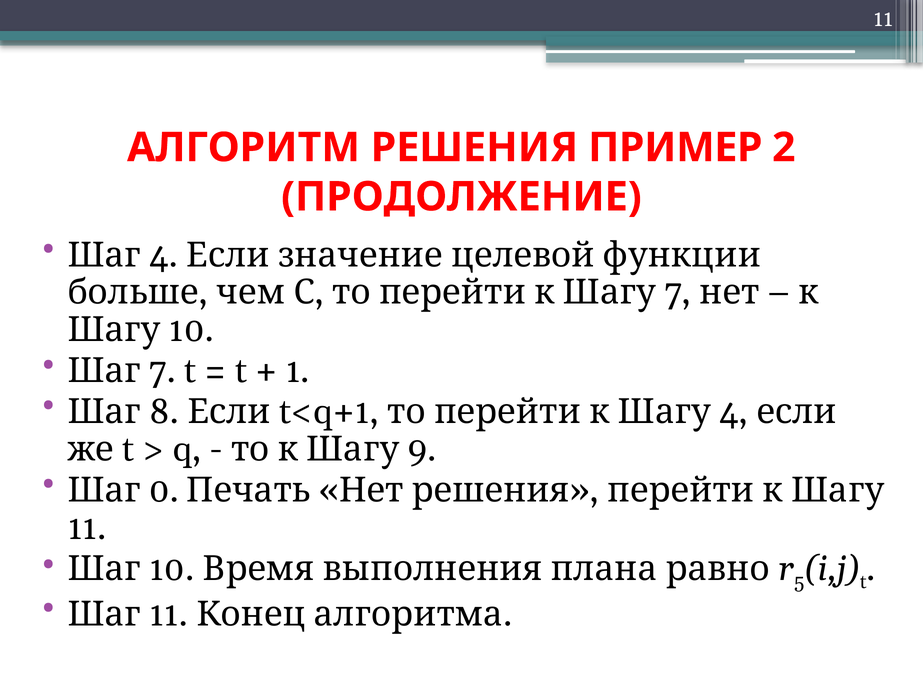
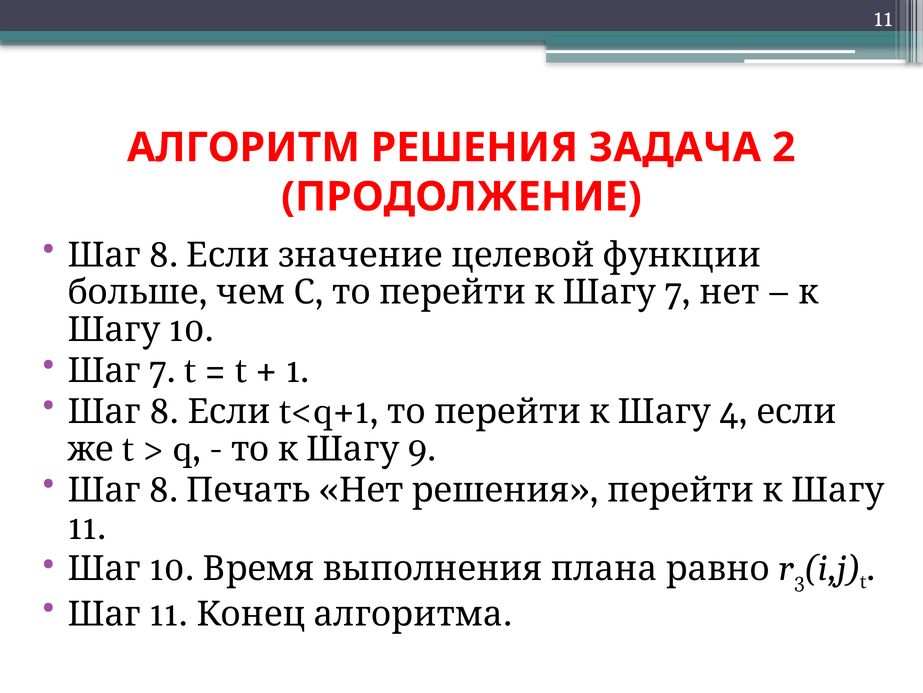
ПРИМЕР: ПРИМЕР -> ЗАДАЧА
4 at (164, 255): 4 -> 8
0 at (164, 490): 0 -> 8
5: 5 -> 3
